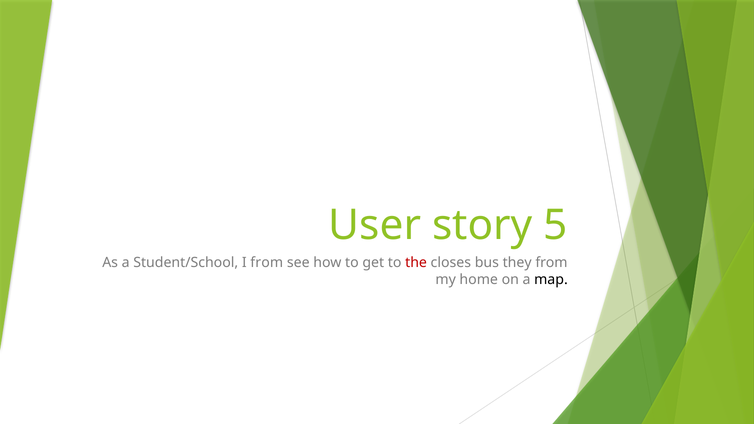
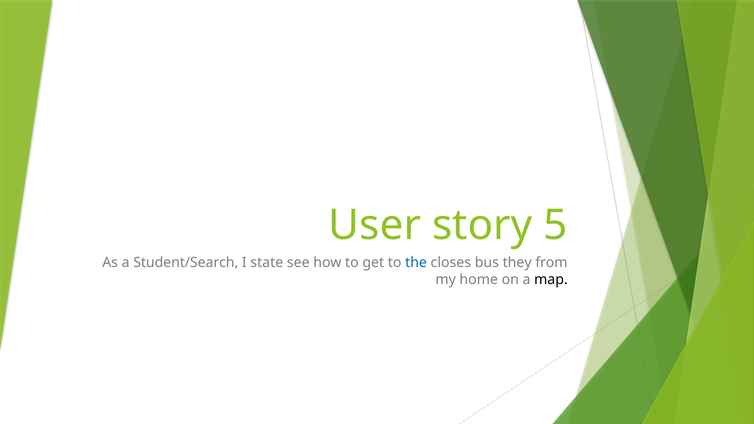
Student/School: Student/School -> Student/Search
I from: from -> state
the colour: red -> blue
